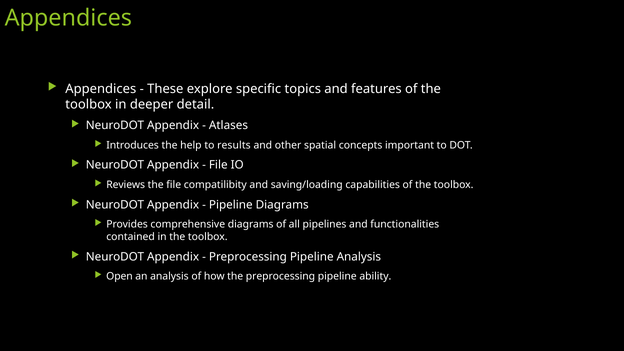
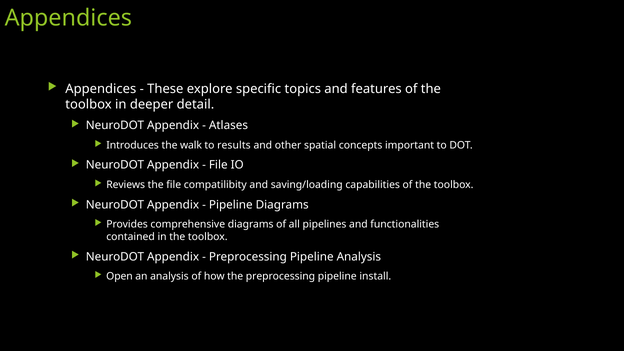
help: help -> walk
ability: ability -> install
